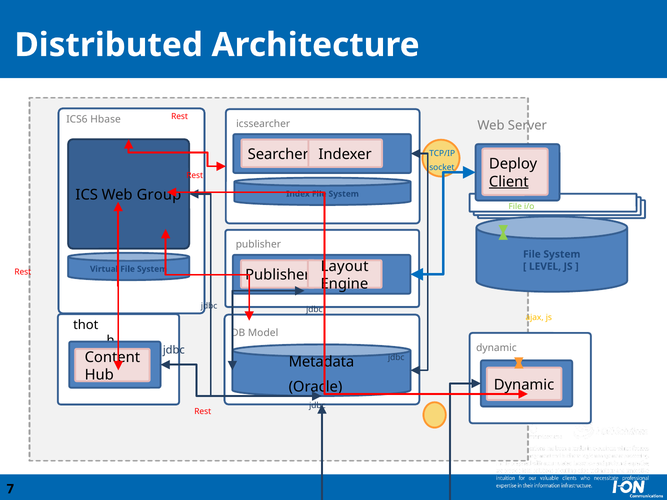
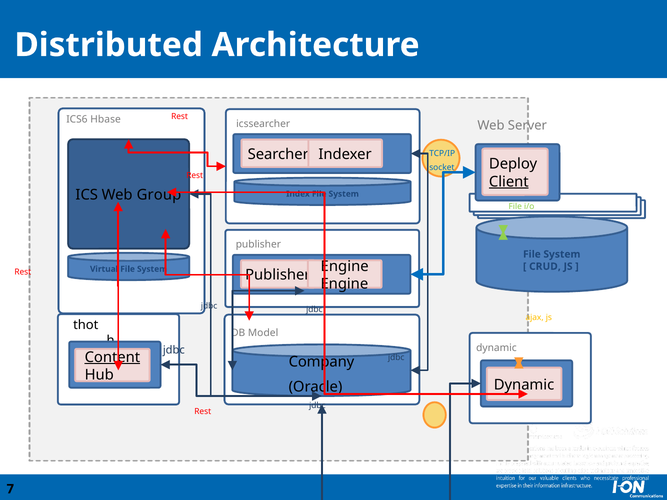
Layout at (345, 266): Layout -> Engine
LEVEL: LEVEL -> CRUD
Content underline: none -> present
Metadata: Metadata -> Company
